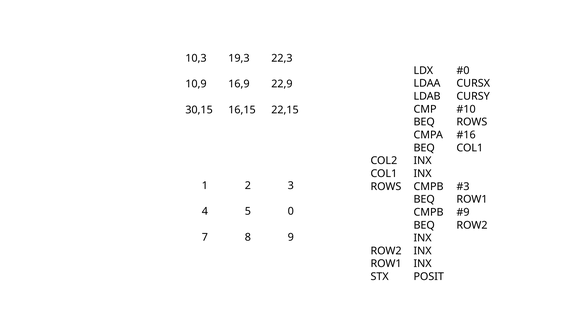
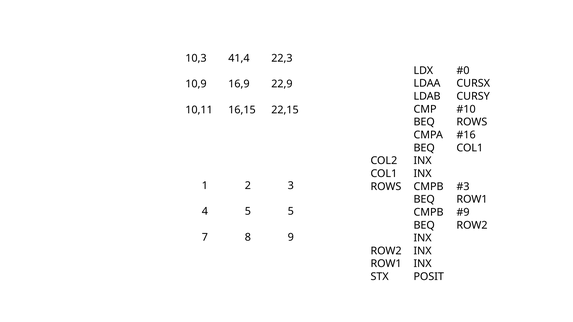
19,3: 19,3 -> 41,4
30,15: 30,15 -> 10,11
5 0: 0 -> 5
